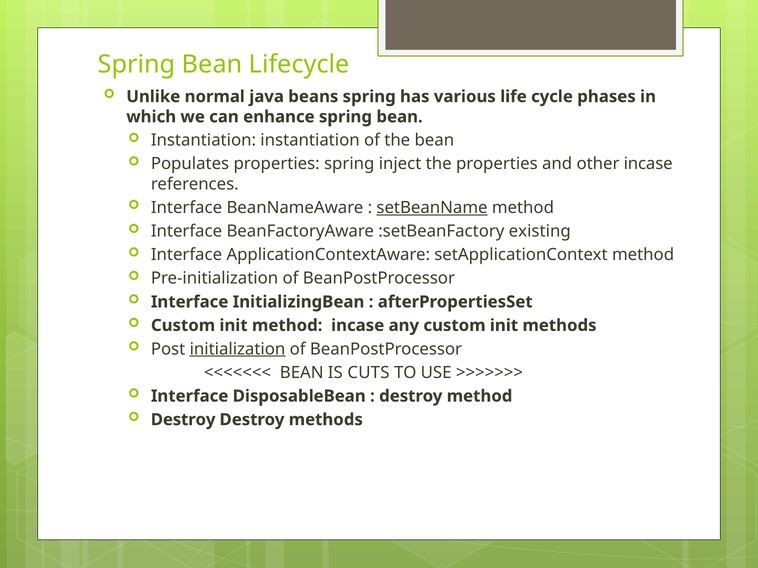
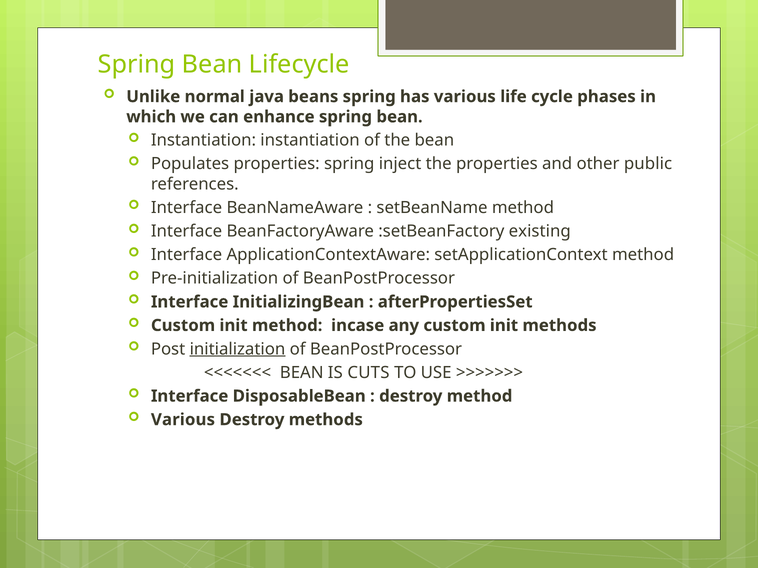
other incase: incase -> public
setBeanName underline: present -> none
Destroy at (183, 420): Destroy -> Various
